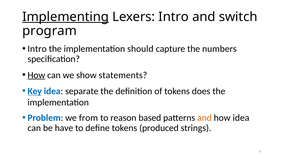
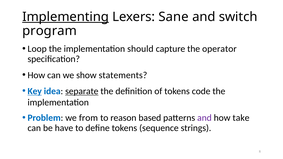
Lexers Intro: Intro -> Sane
Intro at (37, 49): Intro -> Loop
numbers: numbers -> operator
How at (36, 75) underline: present -> none
separate underline: none -> present
does: does -> code
and at (204, 118) colour: orange -> purple
how idea: idea -> take
produced: produced -> sequence
